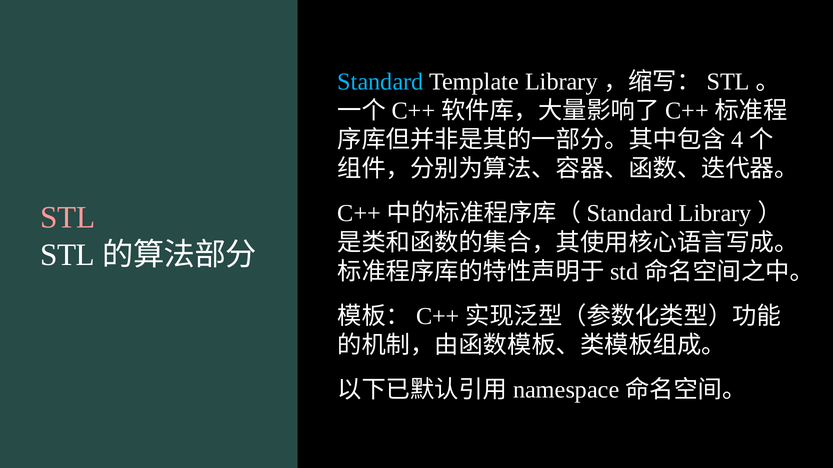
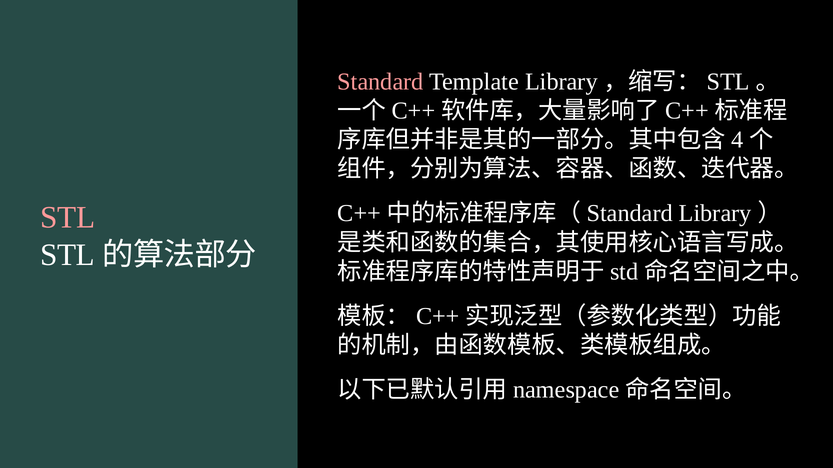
Standard at (380, 82) colour: light blue -> pink
